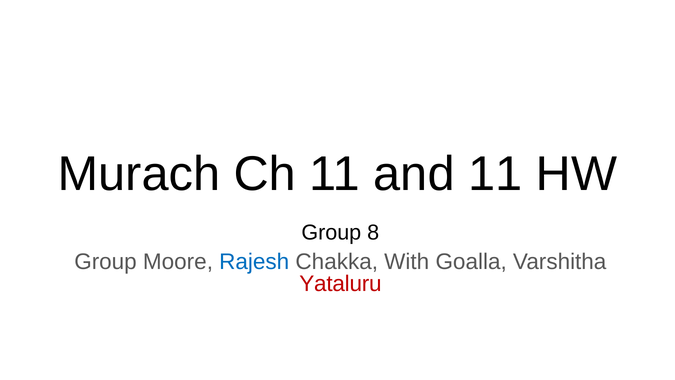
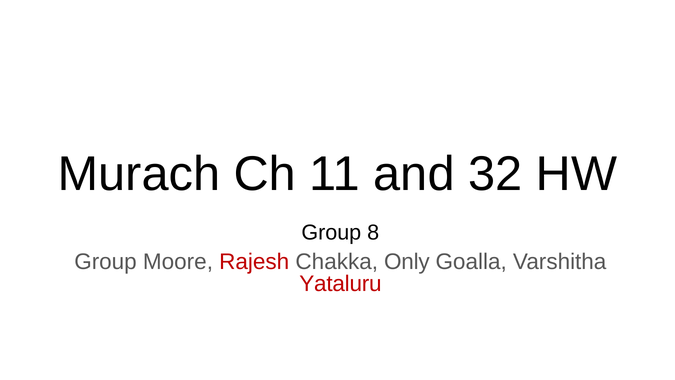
and 11: 11 -> 32
Rajesh colour: blue -> red
With: With -> Only
